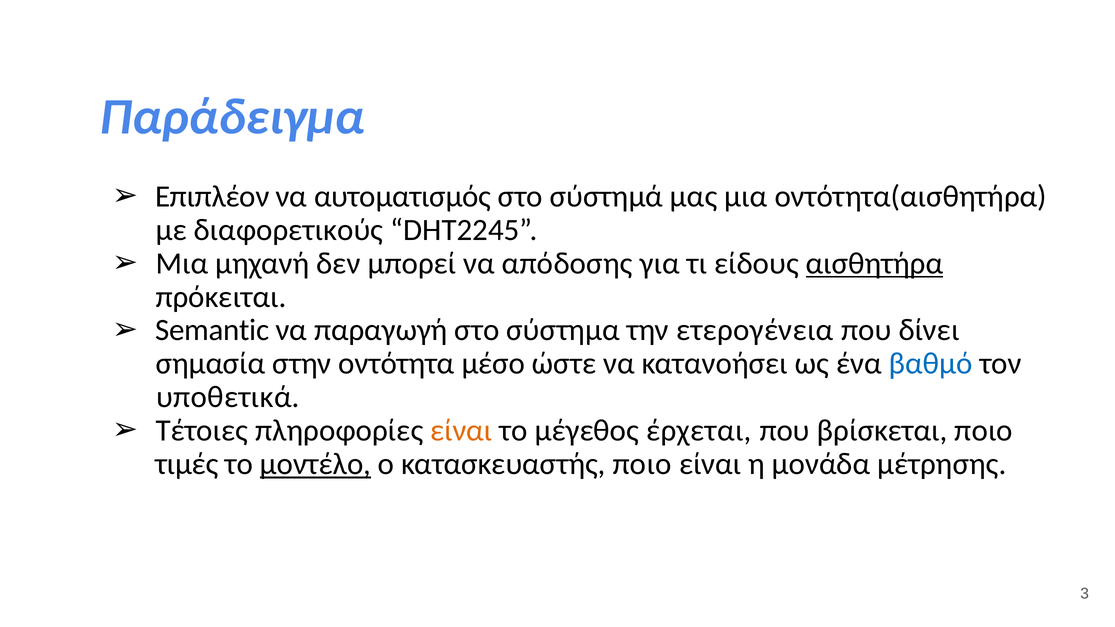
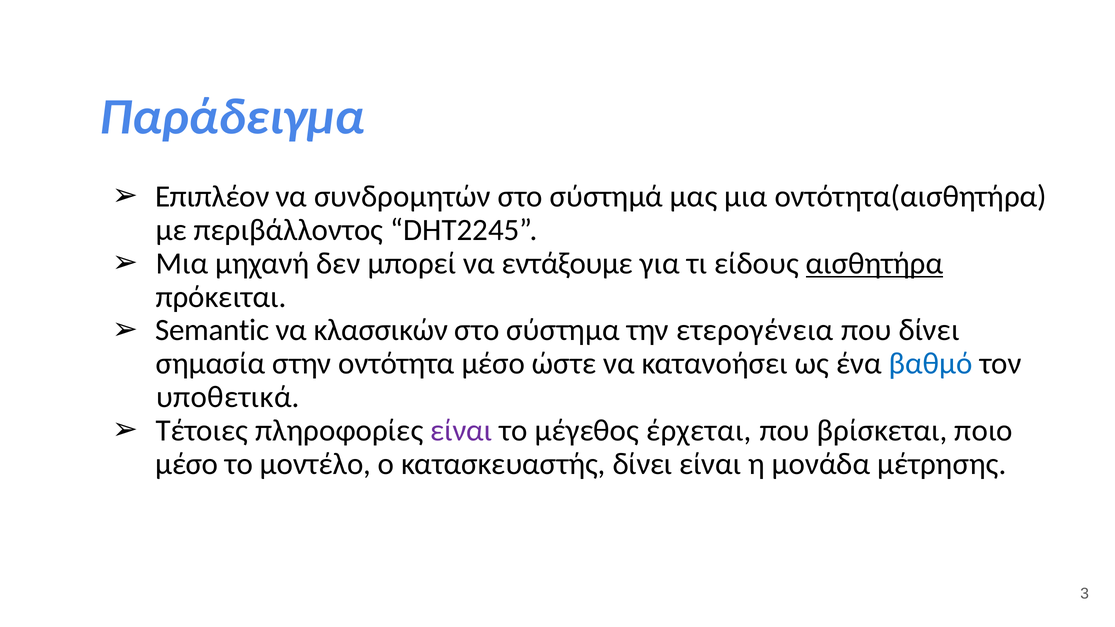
αυτοματισμός: αυτοματισμός -> συνδρομητών
διαφορετικούς: διαφορετικούς -> περιβάλλοντος
απόδοσης: απόδοσης -> εντάξουμε
παραγωγή: παραγωγή -> κλασσικών
είναι at (461, 431) colour: orange -> purple
τιμές at (187, 464): τιμές -> μέσο
μοντέλο underline: present -> none
κατασκευαστής ποιο: ποιο -> δίνει
